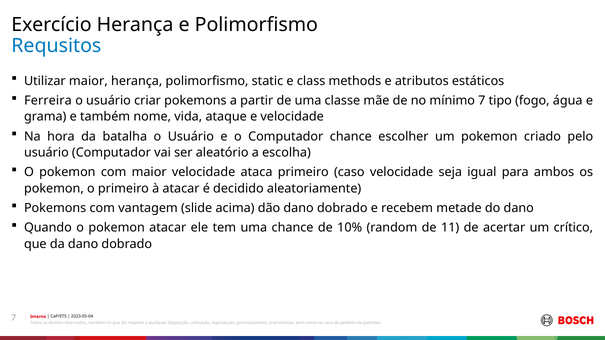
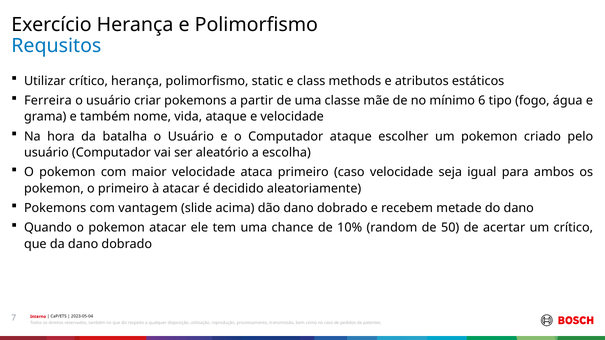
Utilizar maior: maior -> crítico
mínimo 7: 7 -> 6
Computador chance: chance -> ataque
11: 11 -> 50
